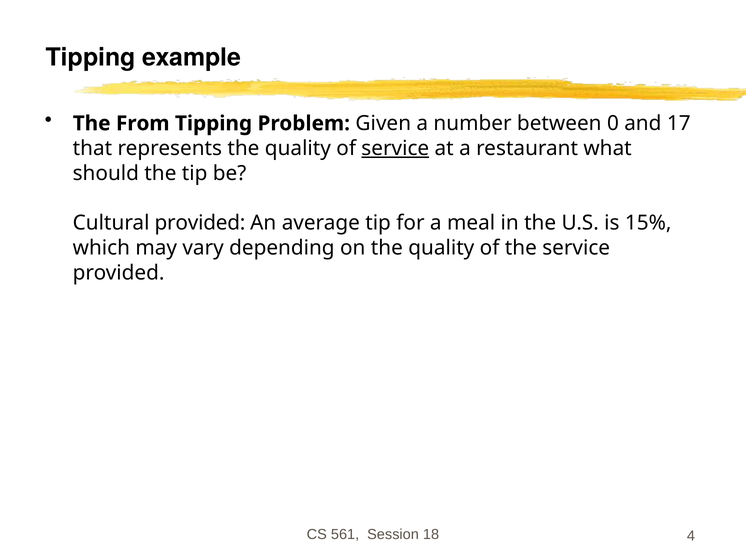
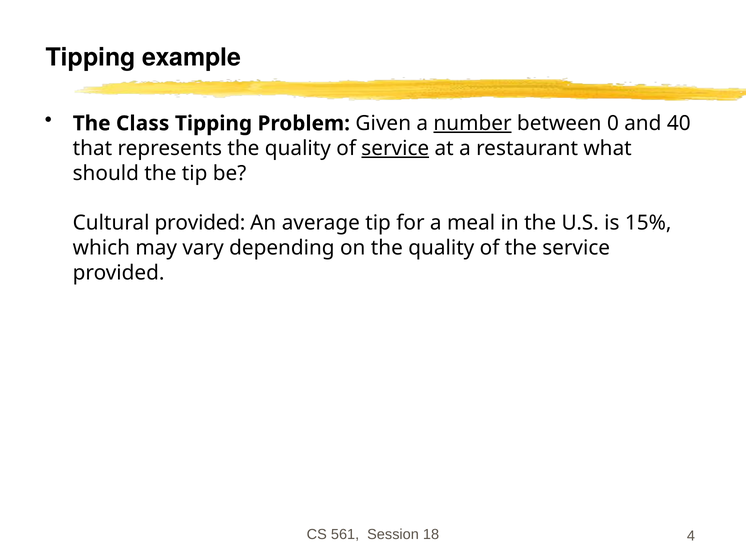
From: From -> Class
number underline: none -> present
17: 17 -> 40
